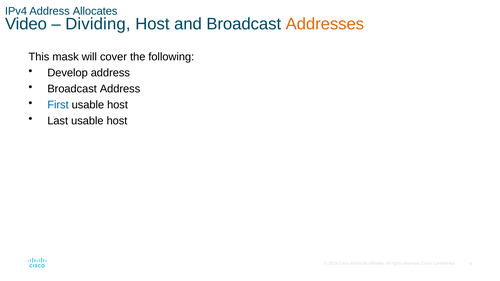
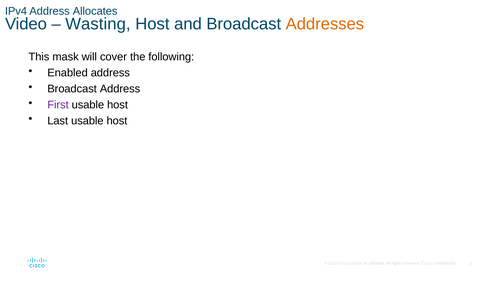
Dividing: Dividing -> Wasting
Develop: Develop -> Enabled
First colour: blue -> purple
